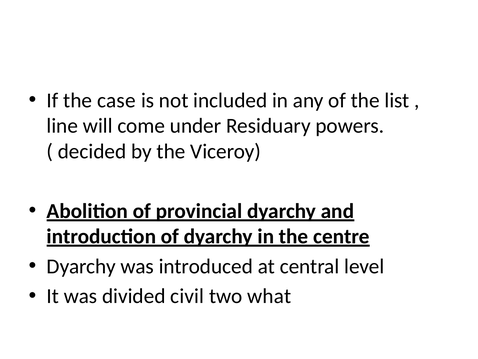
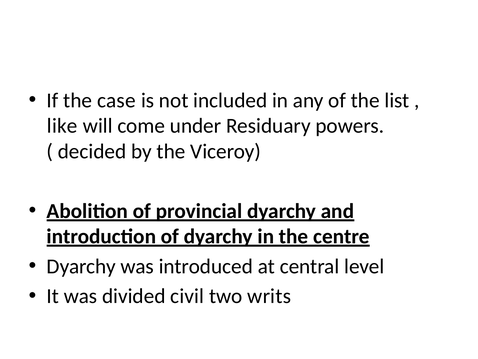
line: line -> like
what: what -> writs
